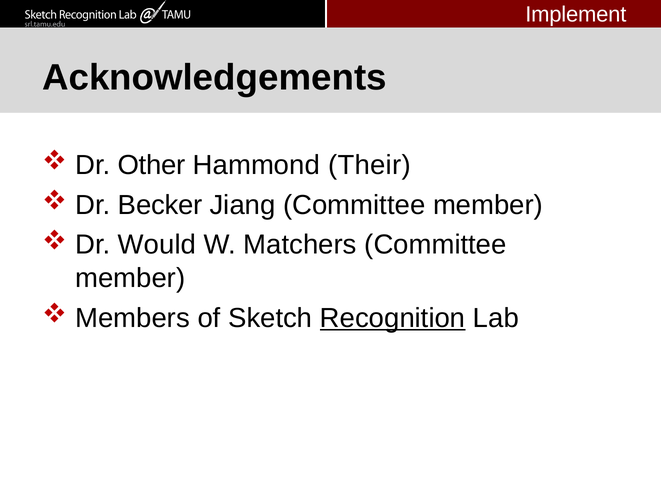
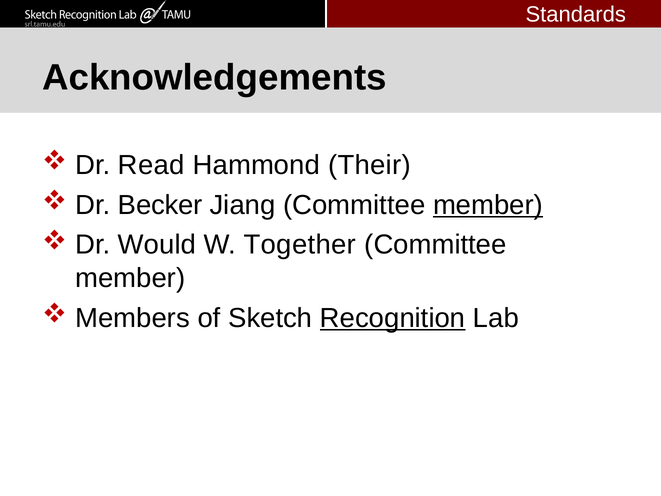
Implement: Implement -> Standards
Other: Other -> Read
member at (488, 205) underline: none -> present
Matchers: Matchers -> Together
